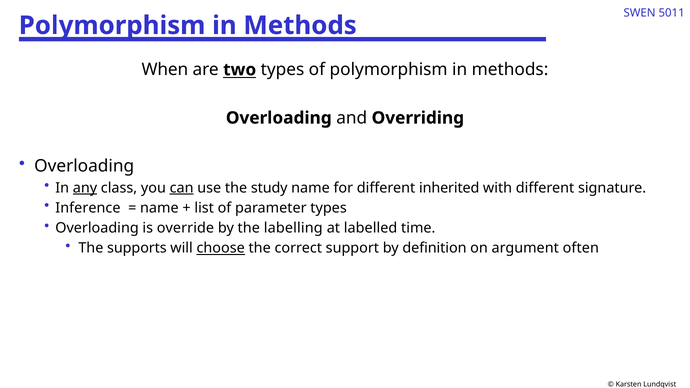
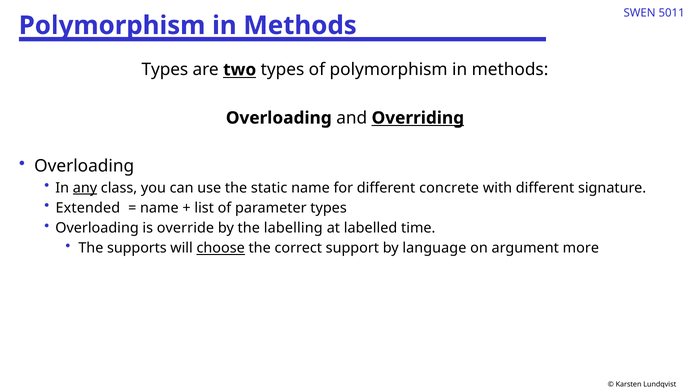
When at (165, 70): When -> Types
Overriding underline: none -> present
can underline: present -> none
study: study -> static
inherited: inherited -> concrete
Inference: Inference -> Extended
definition: definition -> language
often: often -> more
